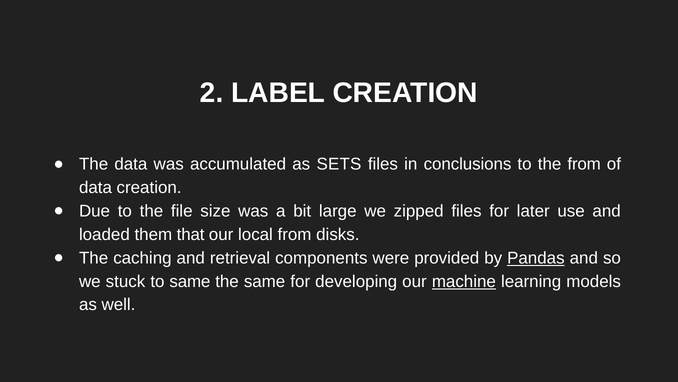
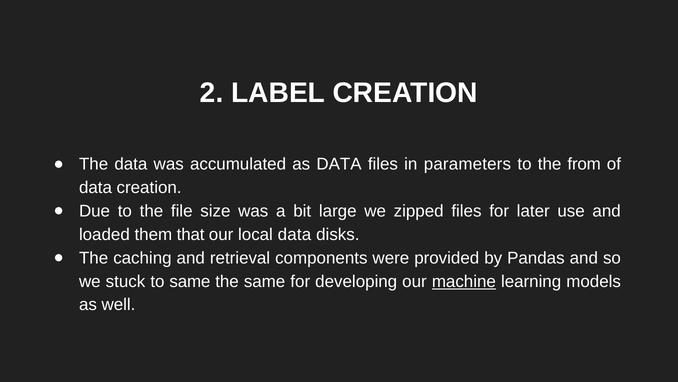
as SETS: SETS -> DATA
conclusions: conclusions -> parameters
local from: from -> data
Pandas underline: present -> none
